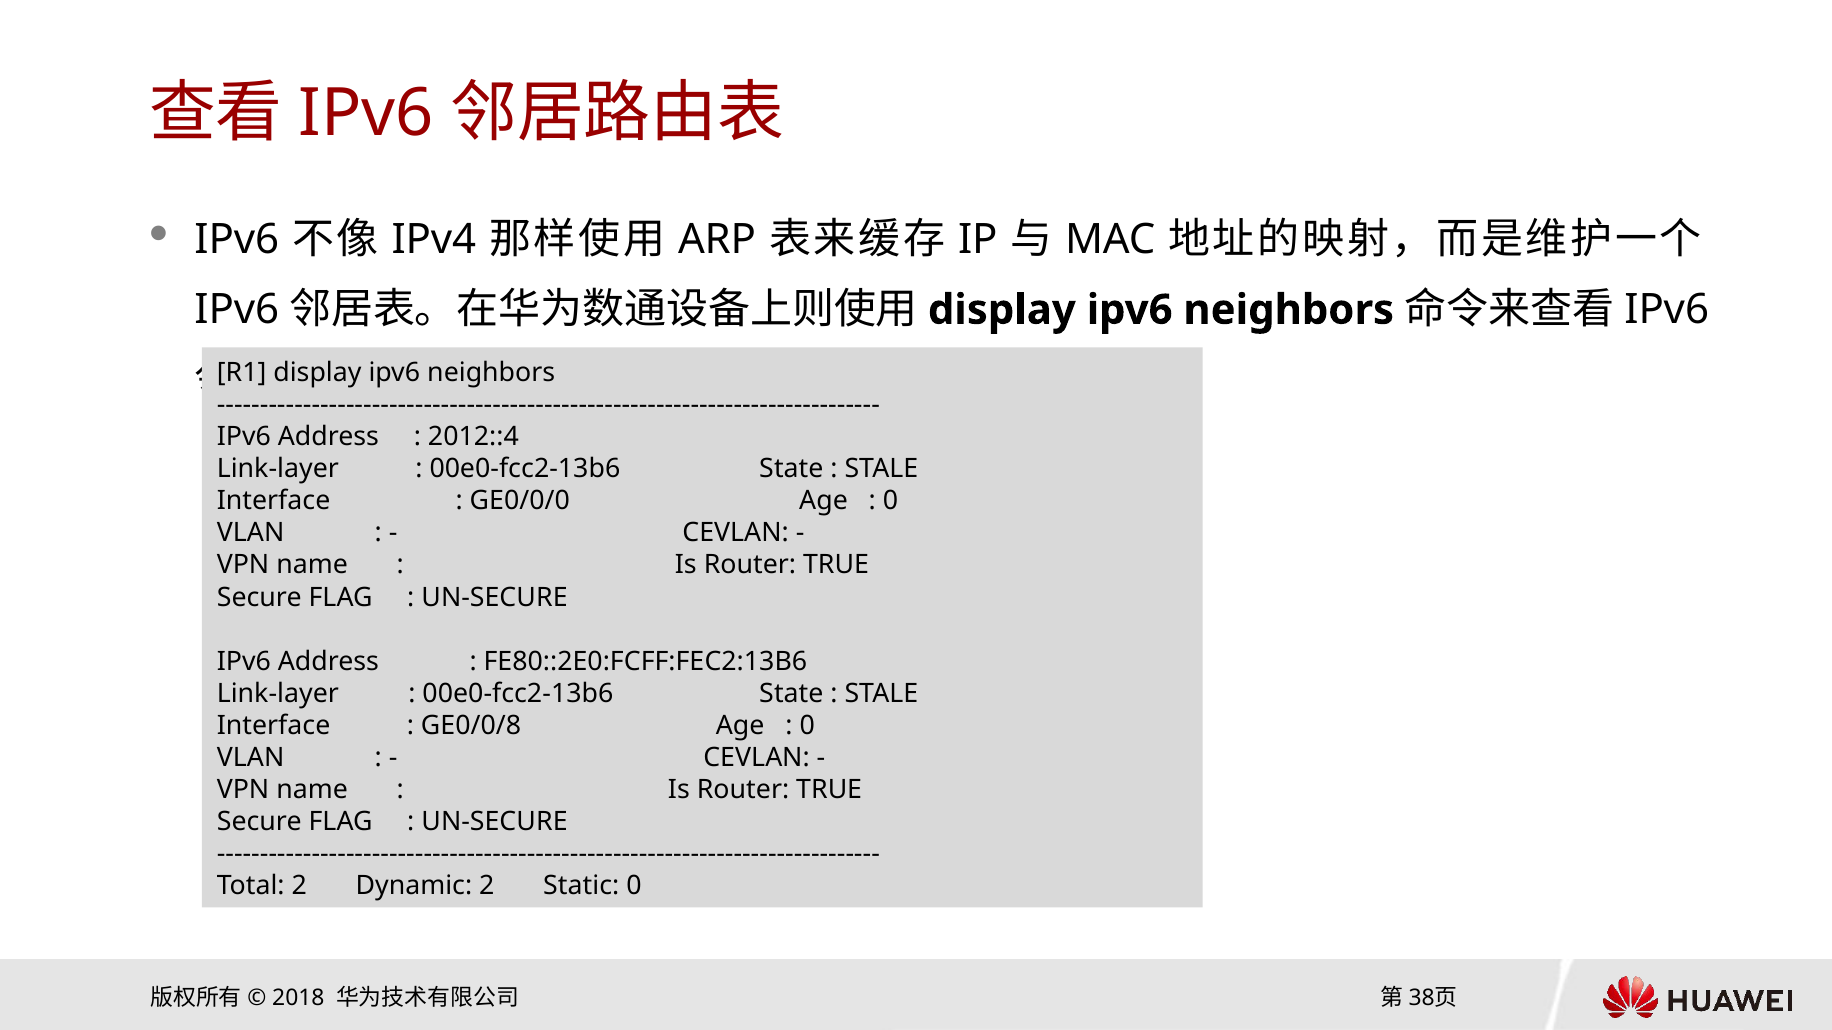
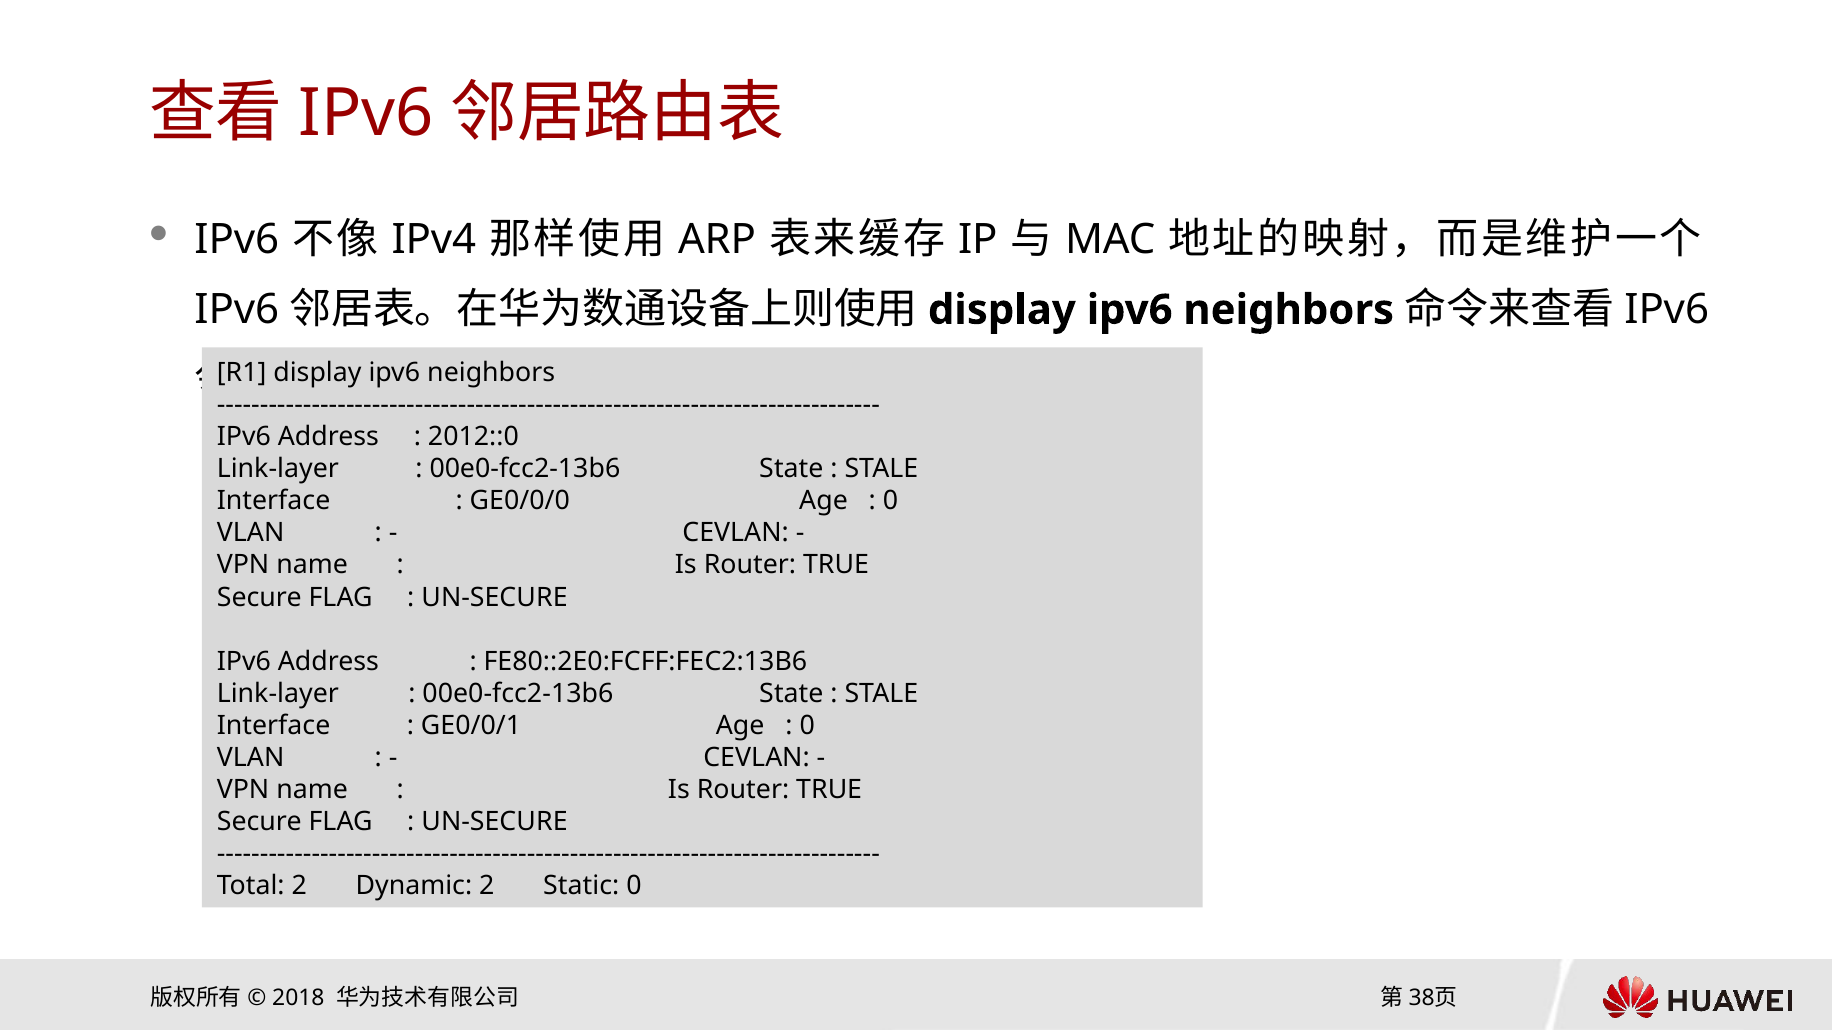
2012::4: 2012::4 -> 2012::0
GE0/0/8: GE0/0/8 -> GE0/0/1
